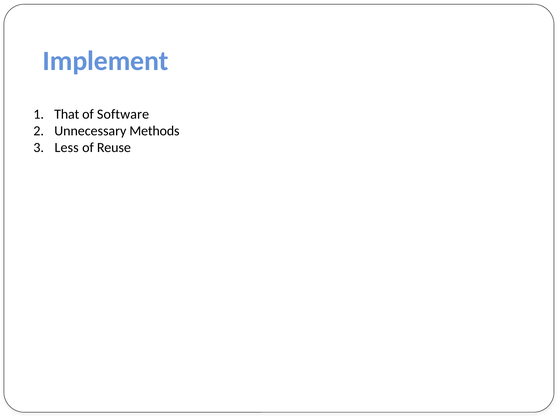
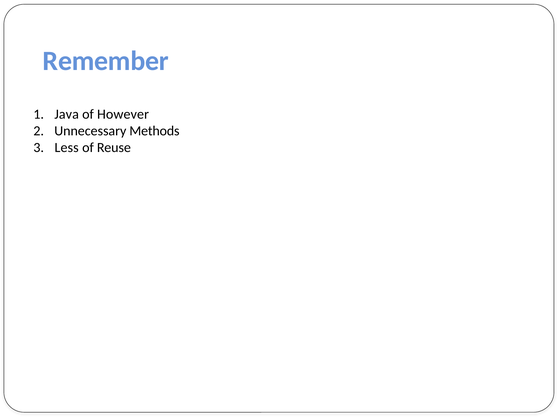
Implement: Implement -> Remember
That: That -> Java
Software: Software -> However
